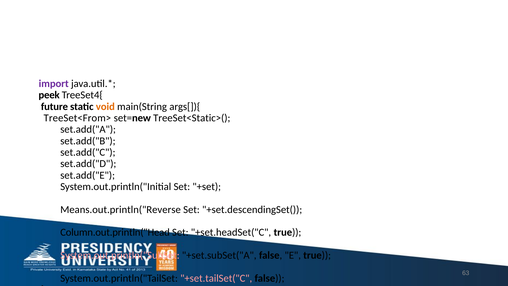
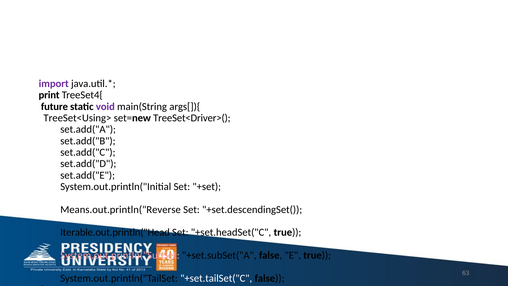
peek: peek -> print
void colour: orange -> purple
TreeSet<From>: TreeSet<From> -> TreeSet<Using>
TreeSet<Static>(: TreeSet<Static>( -> TreeSet<Driver>(
Column.out.println("Head: Column.out.println("Head -> Iterable.out.println("Head
+set.tailSet("C colour: pink -> white
